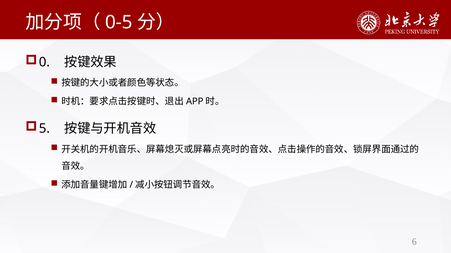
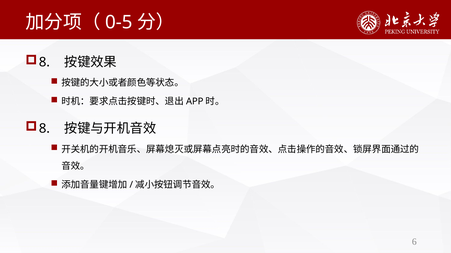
0 at (44, 62): 0 -> 8
5 at (44, 129): 5 -> 8
